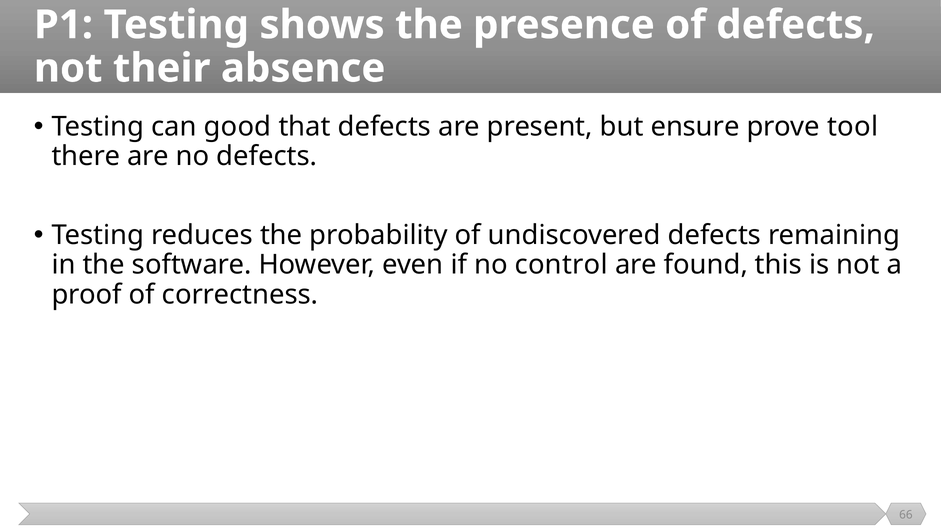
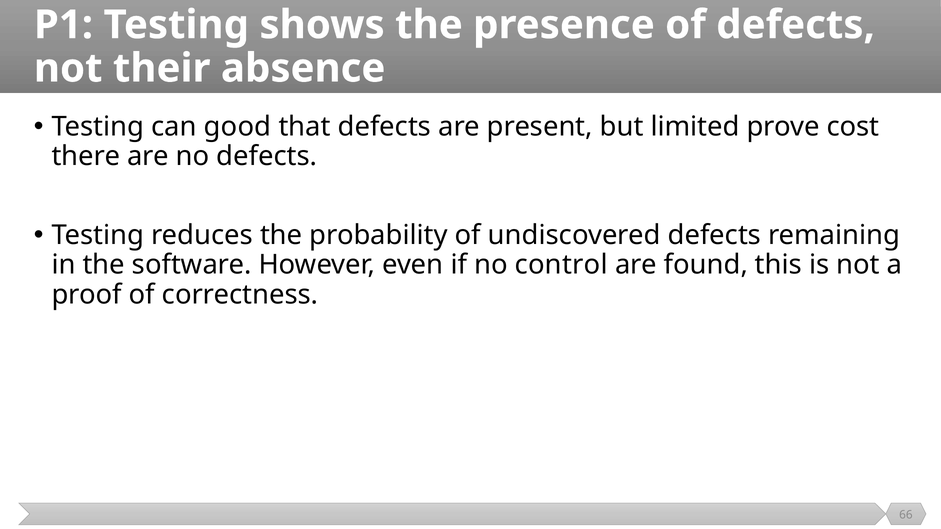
ensure: ensure -> limited
tool: tool -> cost
